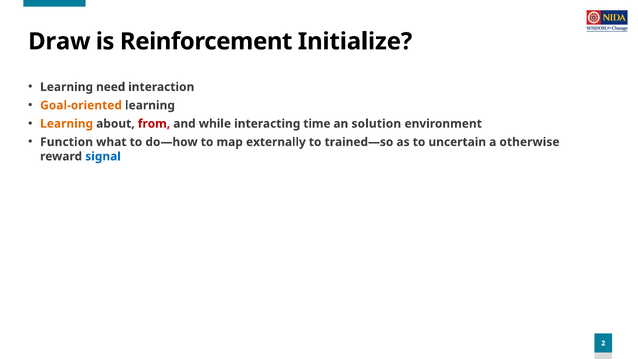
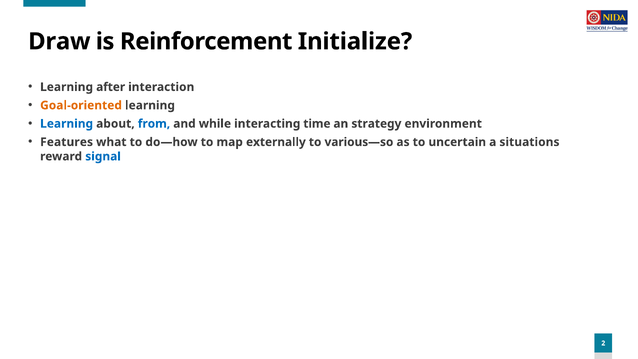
need: need -> after
Learning at (67, 124) colour: orange -> blue
from colour: red -> blue
solution: solution -> strategy
Function: Function -> Features
trained—so: trained—so -> various—so
otherwise: otherwise -> situations
